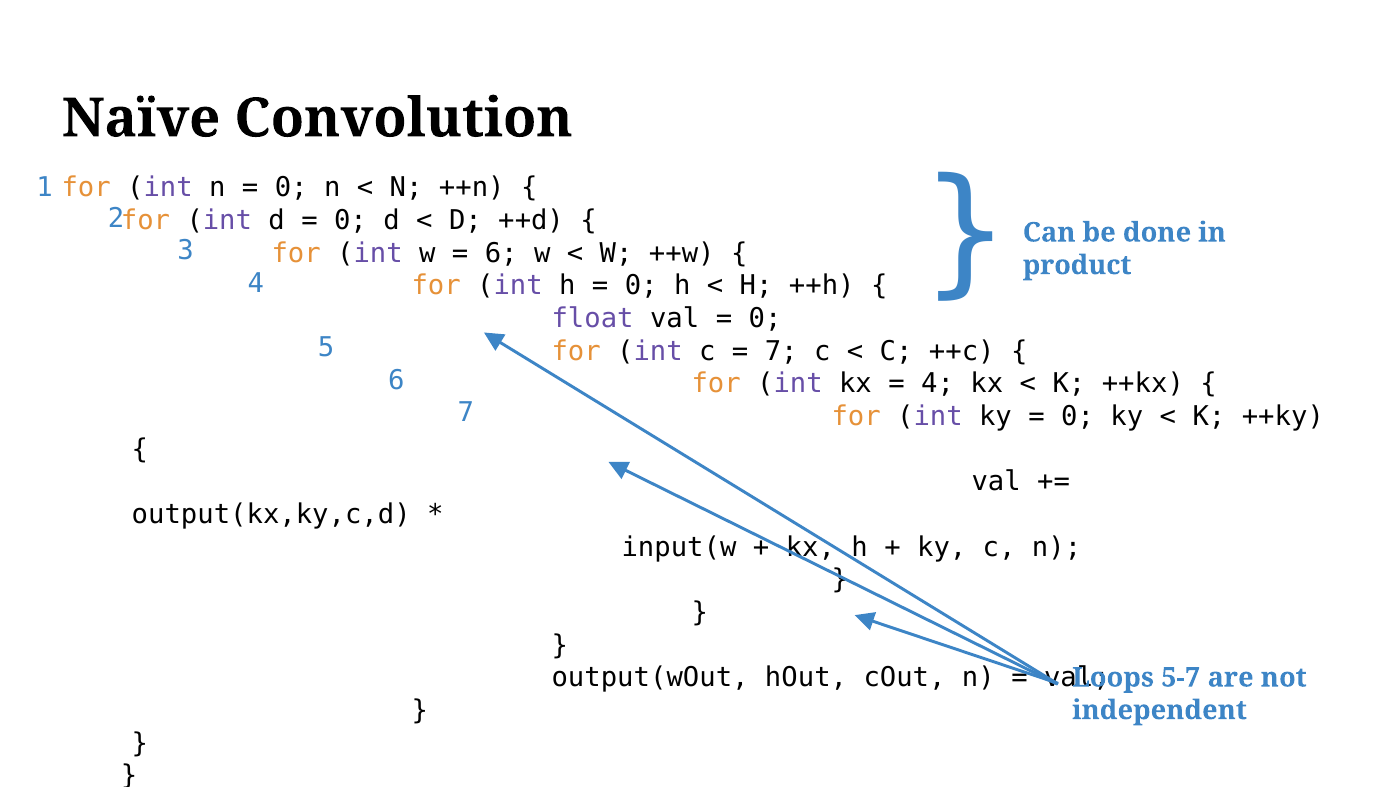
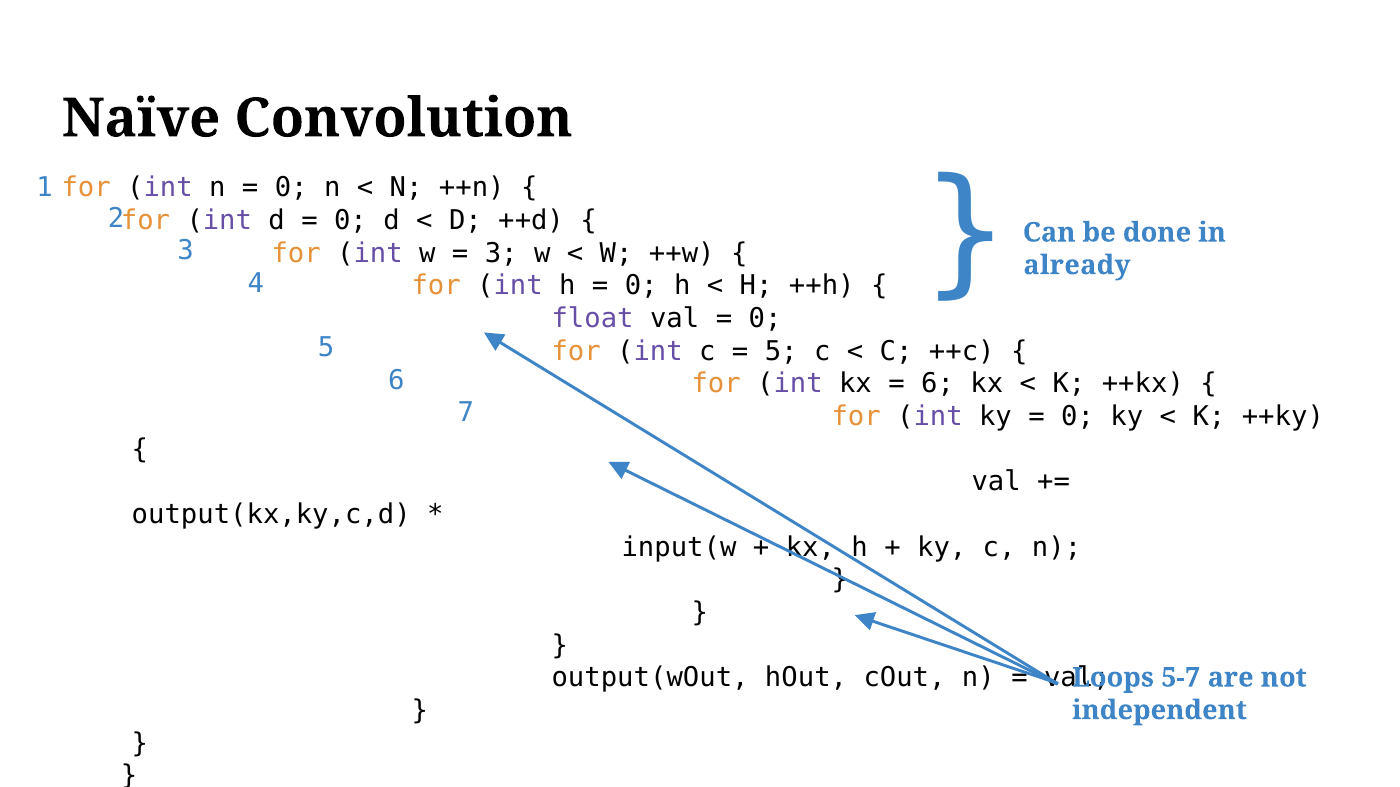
6 at (501, 253): 6 -> 3
product: product -> already
7 at (781, 351): 7 -> 5
4 at (938, 384): 4 -> 6
